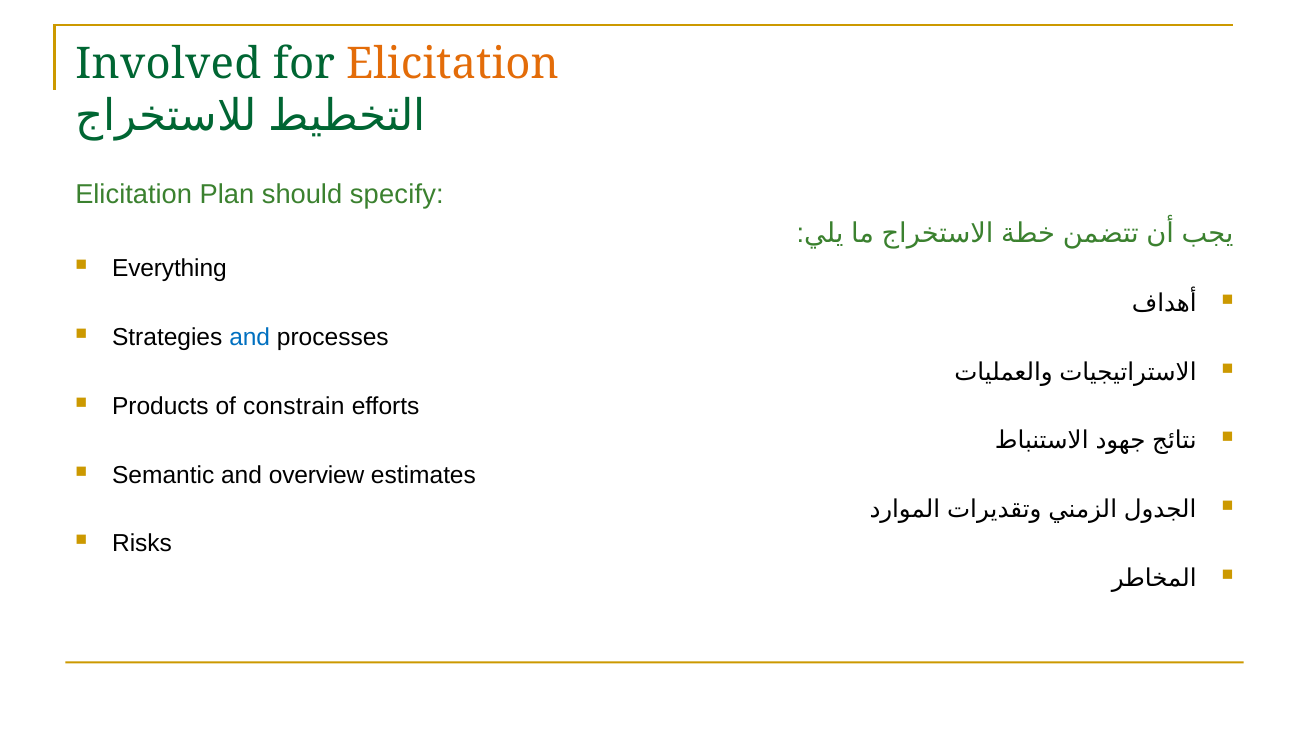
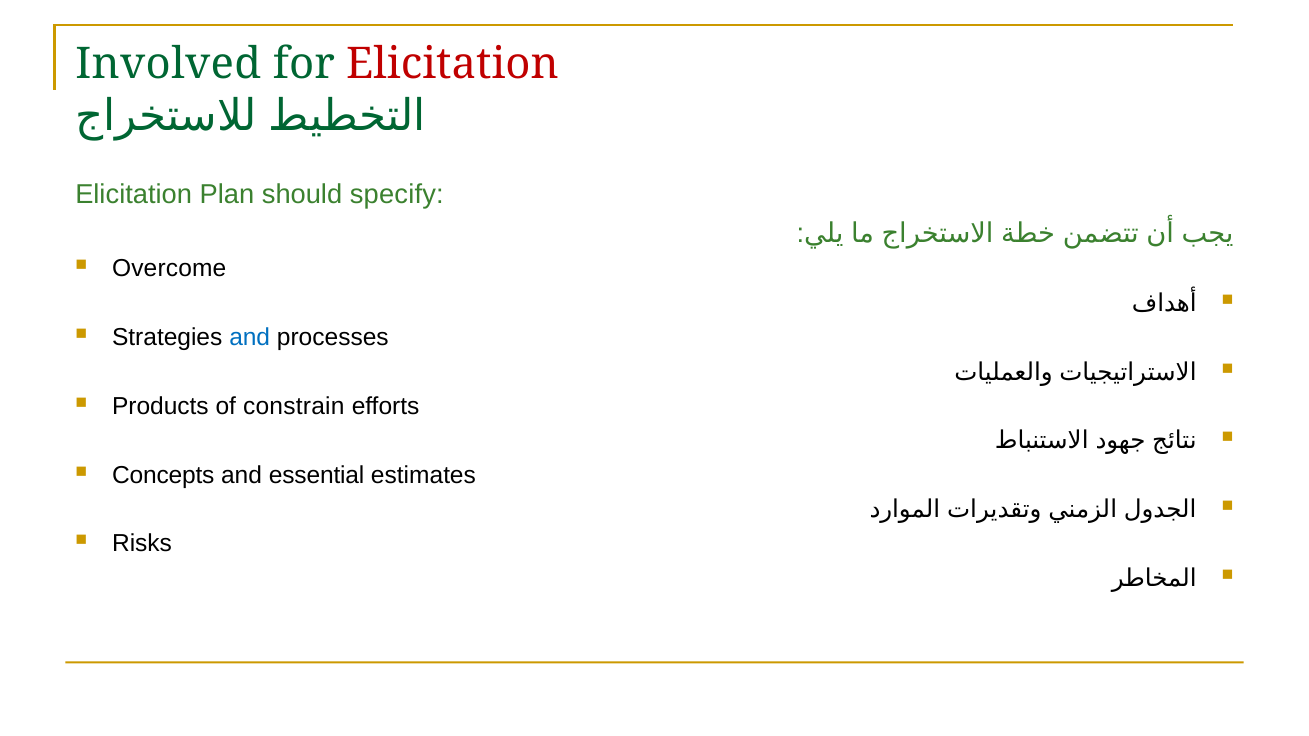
Elicitation at (452, 64) colour: orange -> red
Everything: Everything -> Overcome
Semantic: Semantic -> Concepts
overview: overview -> essential
